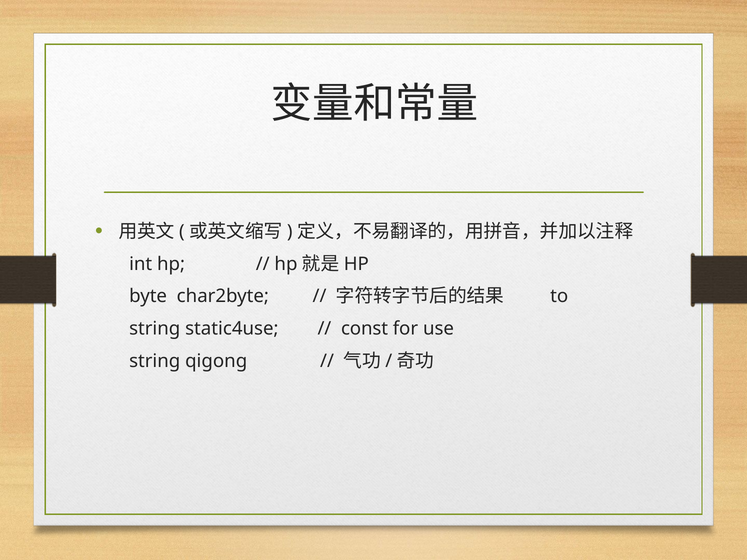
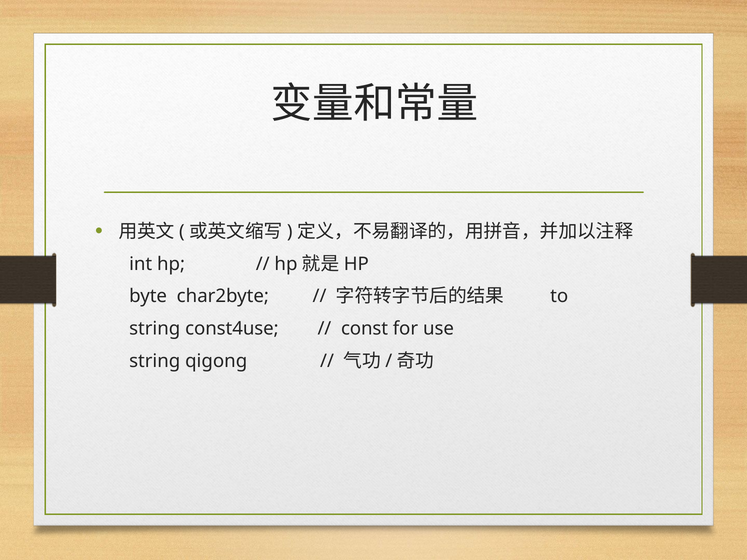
static4use: static4use -> const4use
